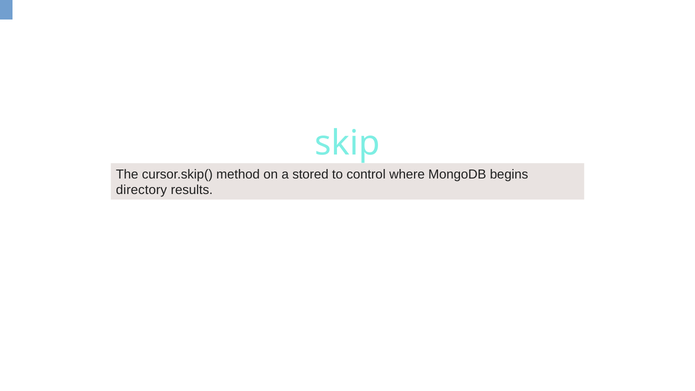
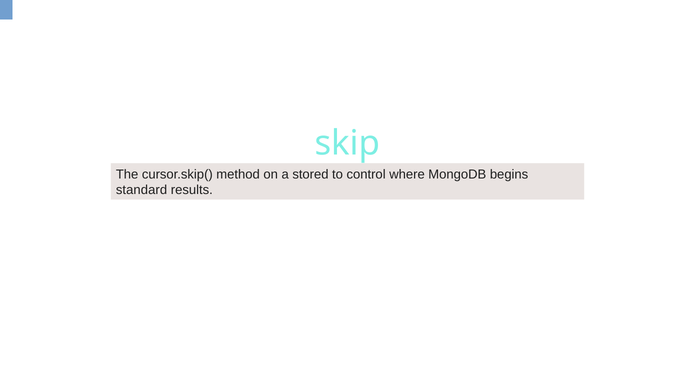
directory: directory -> standard
